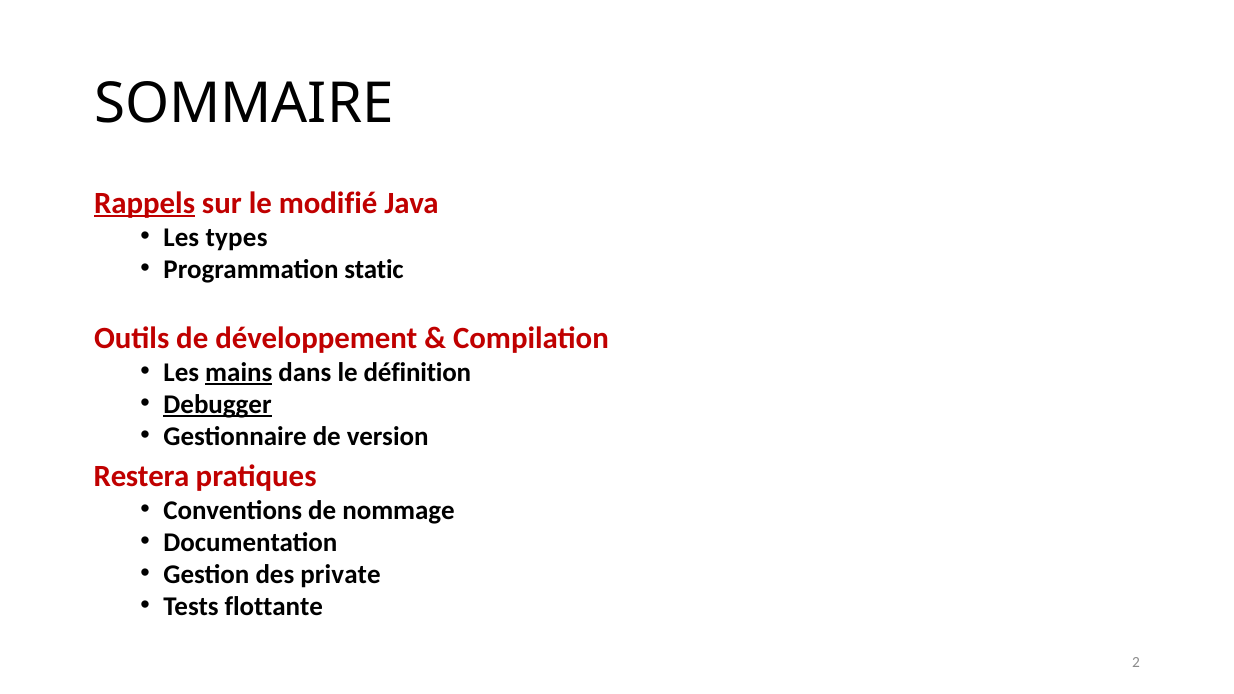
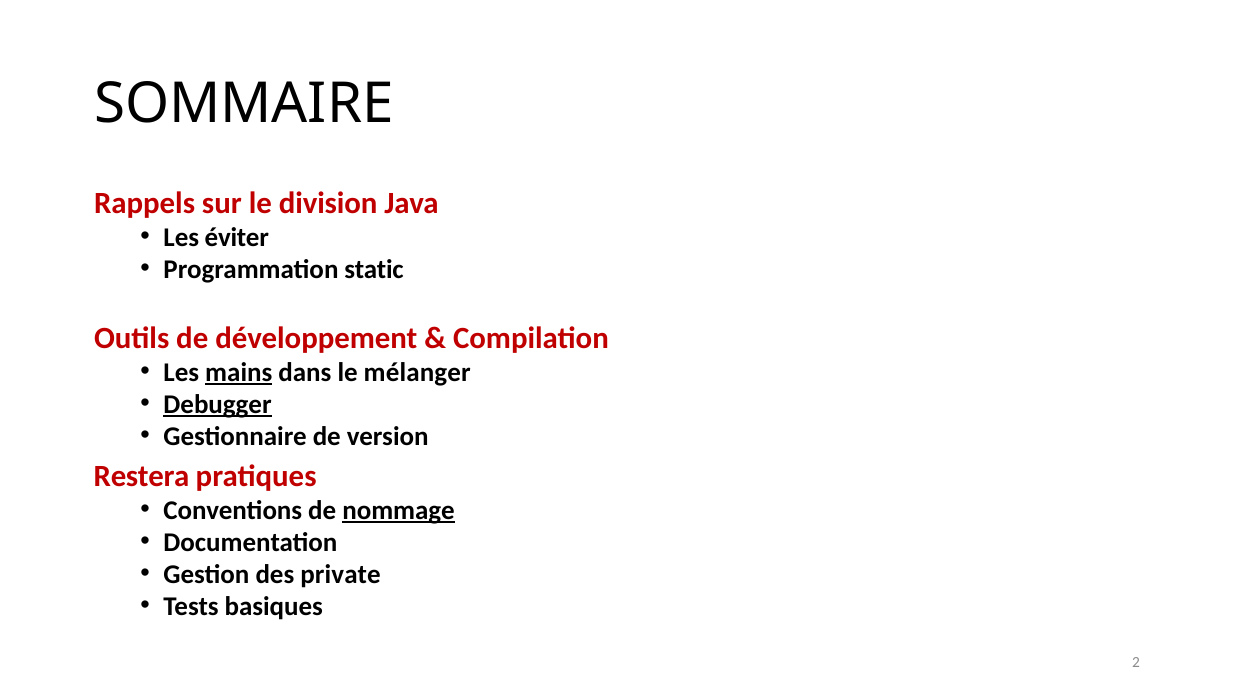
Rappels underline: present -> none
modifié: modifié -> division
types: types -> éviter
définition: définition -> mélanger
nommage underline: none -> present
flottante: flottante -> basiques
